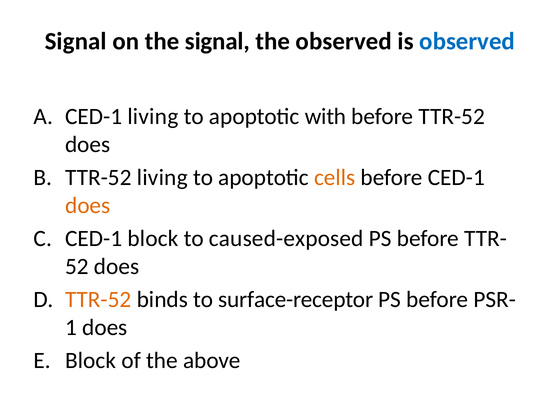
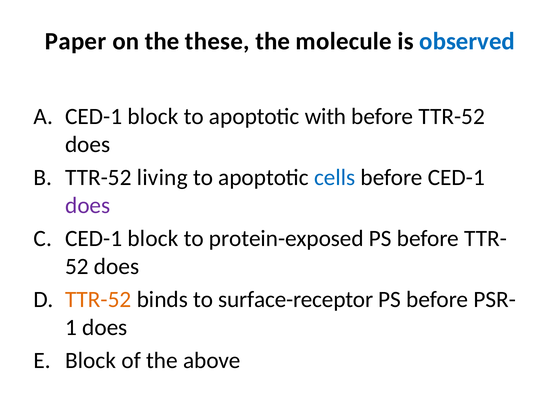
Signal at (76, 41): Signal -> Paper
the signal: signal -> these
the observed: observed -> molecule
living at (153, 116): living -> block
cells colour: orange -> blue
does at (88, 205) colour: orange -> purple
caused-exposed: caused-exposed -> protein-exposed
